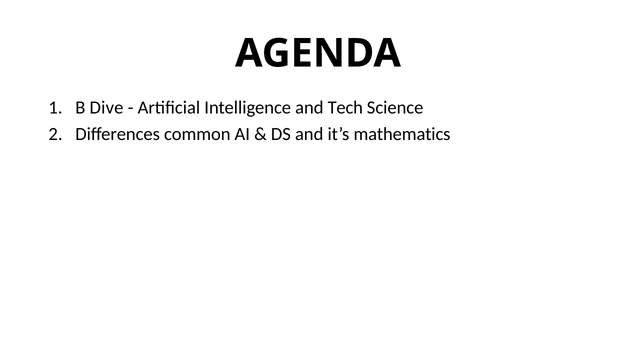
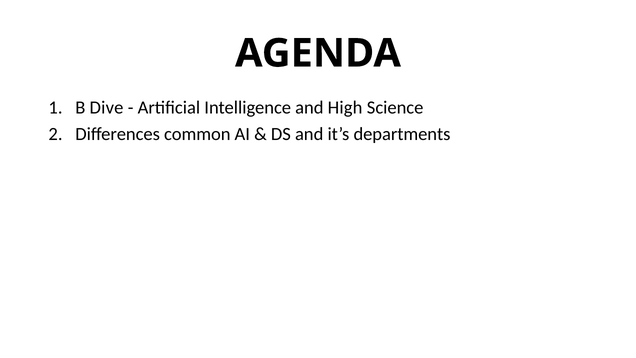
Tech: Tech -> High
mathematics: mathematics -> departments
